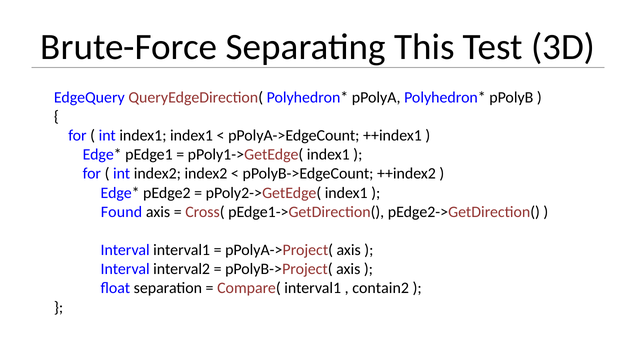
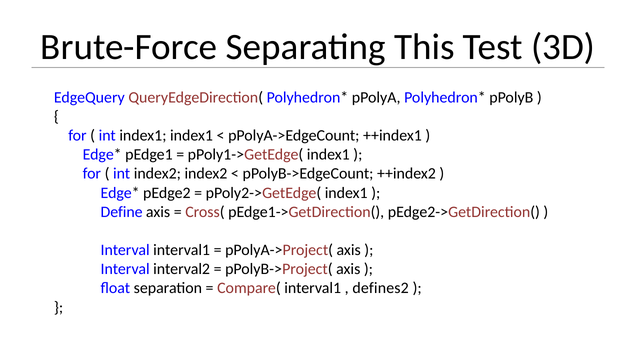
Found: Found -> Define
contain2: contain2 -> defines2
